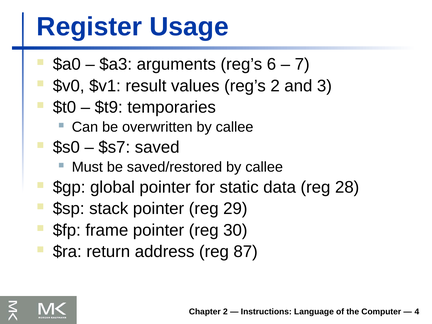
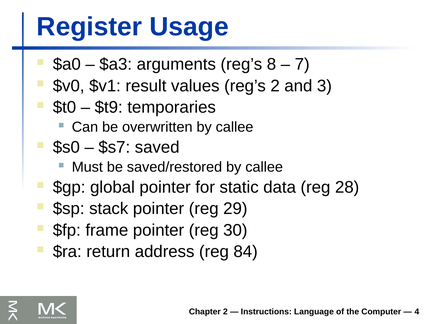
6: 6 -> 8
87: 87 -> 84
